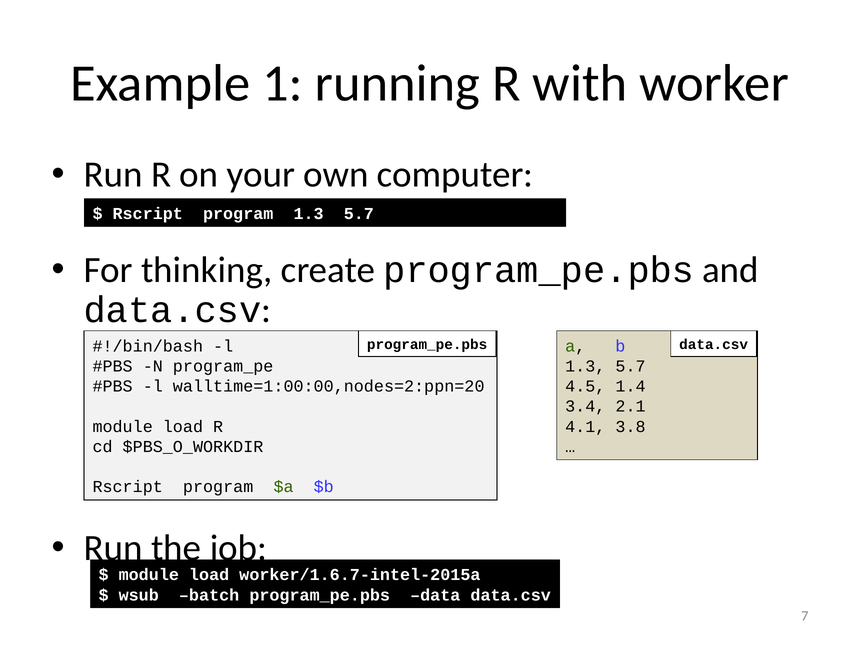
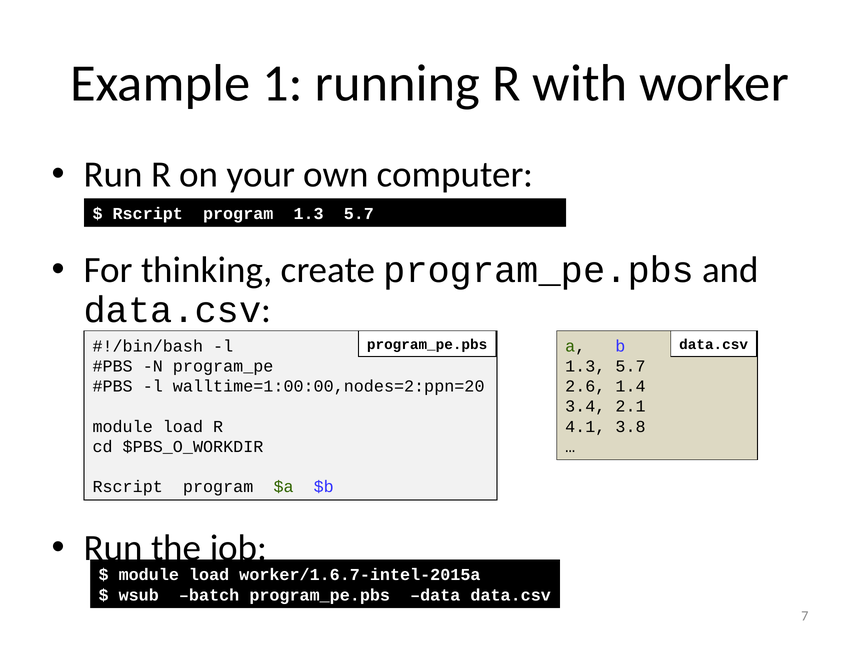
4.5: 4.5 -> 2.6
